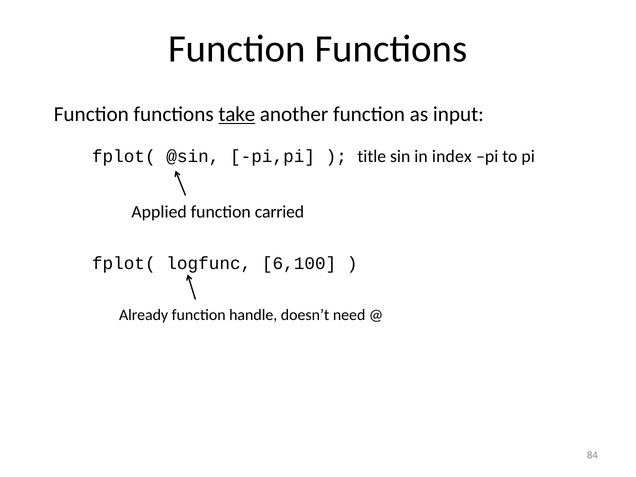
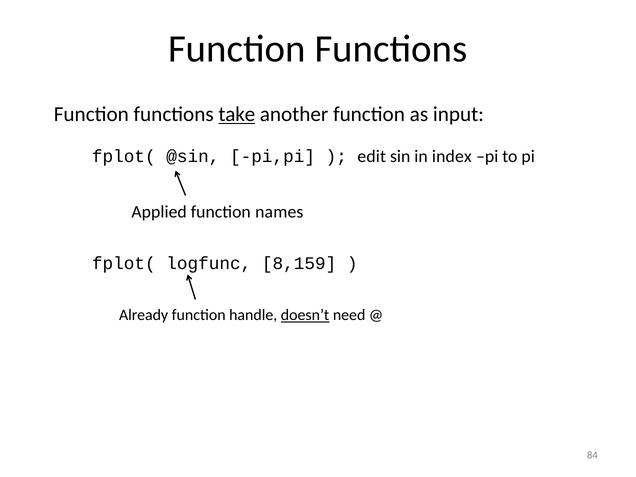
title: title -> edit
carried: carried -> names
6,100: 6,100 -> 8,159
doesn’t underline: none -> present
